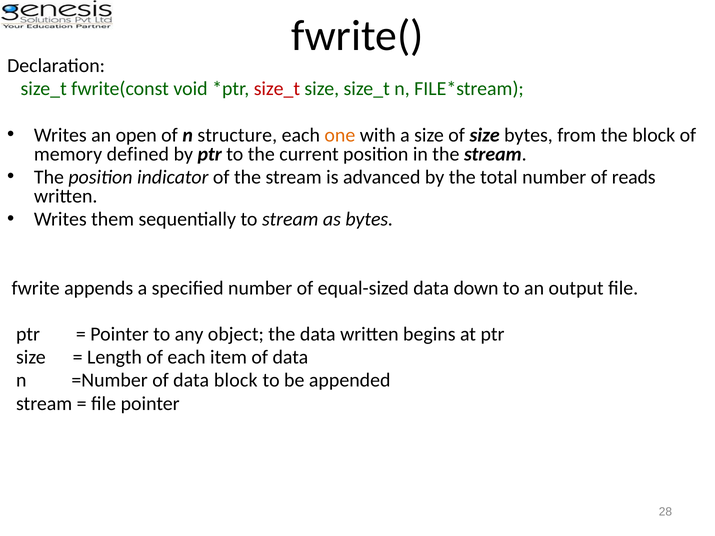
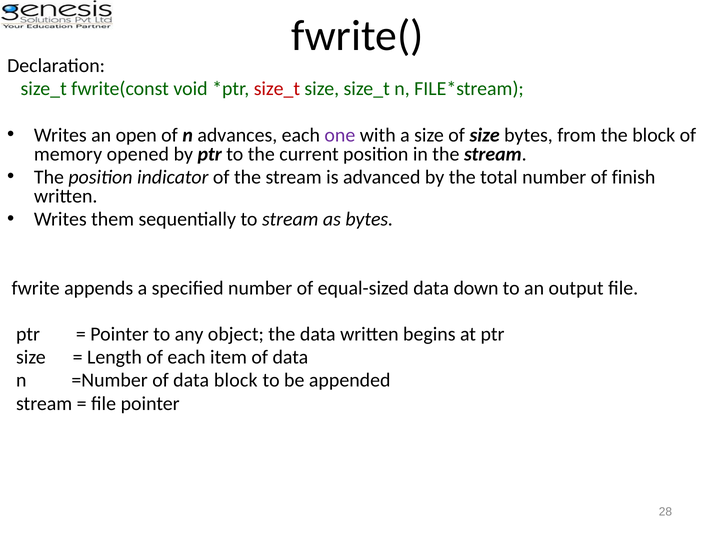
structure: structure -> advances
one colour: orange -> purple
defined: defined -> opened
reads: reads -> finish
